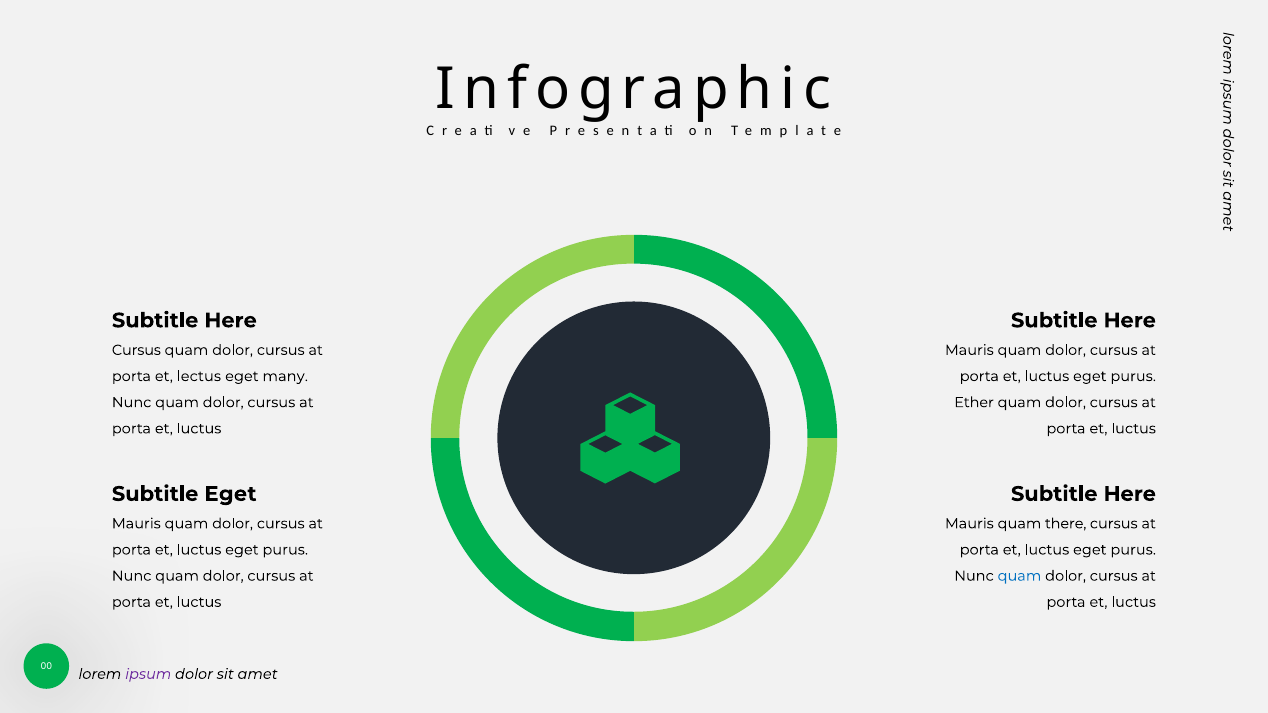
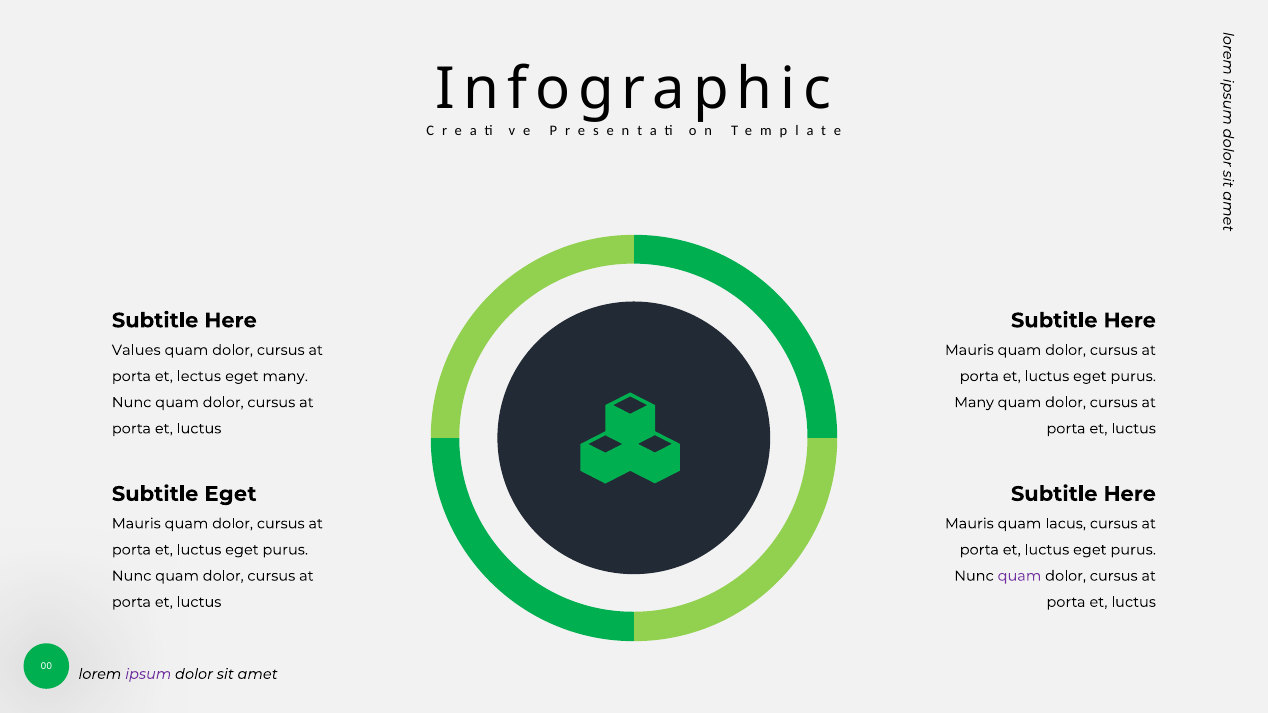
Cursus at (136, 350): Cursus -> Values
Ether at (974, 403): Ether -> Many
there: there -> lacus
quam at (1019, 576) colour: blue -> purple
